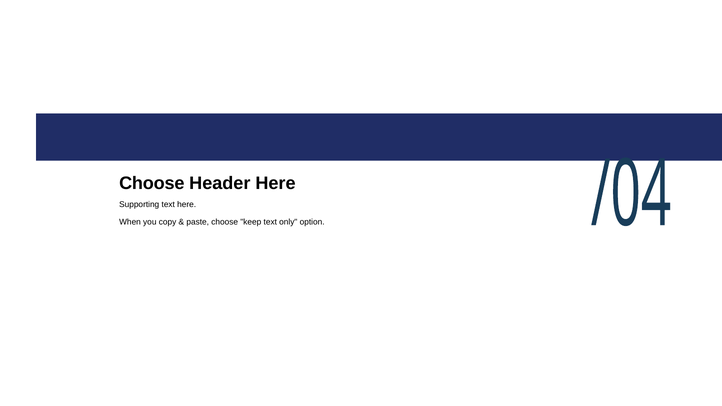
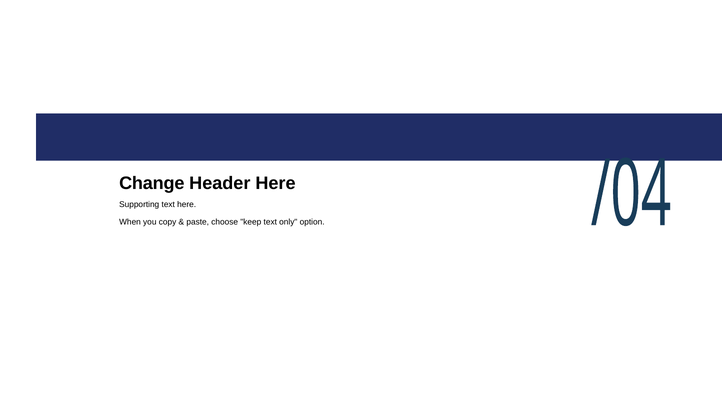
Choose at (152, 184): Choose -> Change
